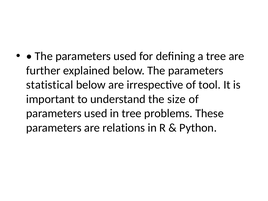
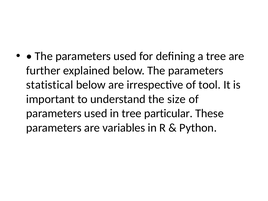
problems: problems -> particular
relations: relations -> variables
